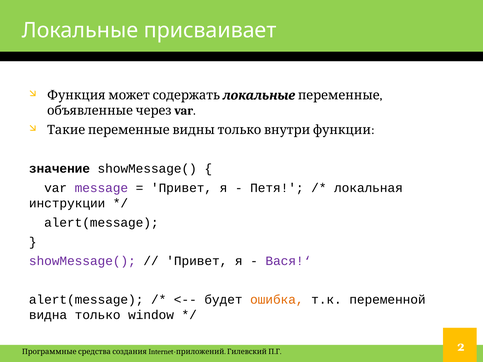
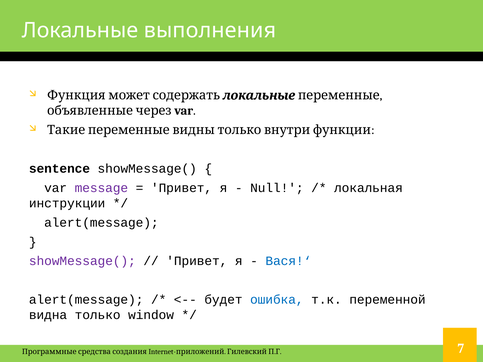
присваивает: присваивает -> выполнения
значение: значение -> sentence
Петя: Петя -> Null
Вася!‘ colour: purple -> blue
ошибка colour: orange -> blue
2: 2 -> 7
